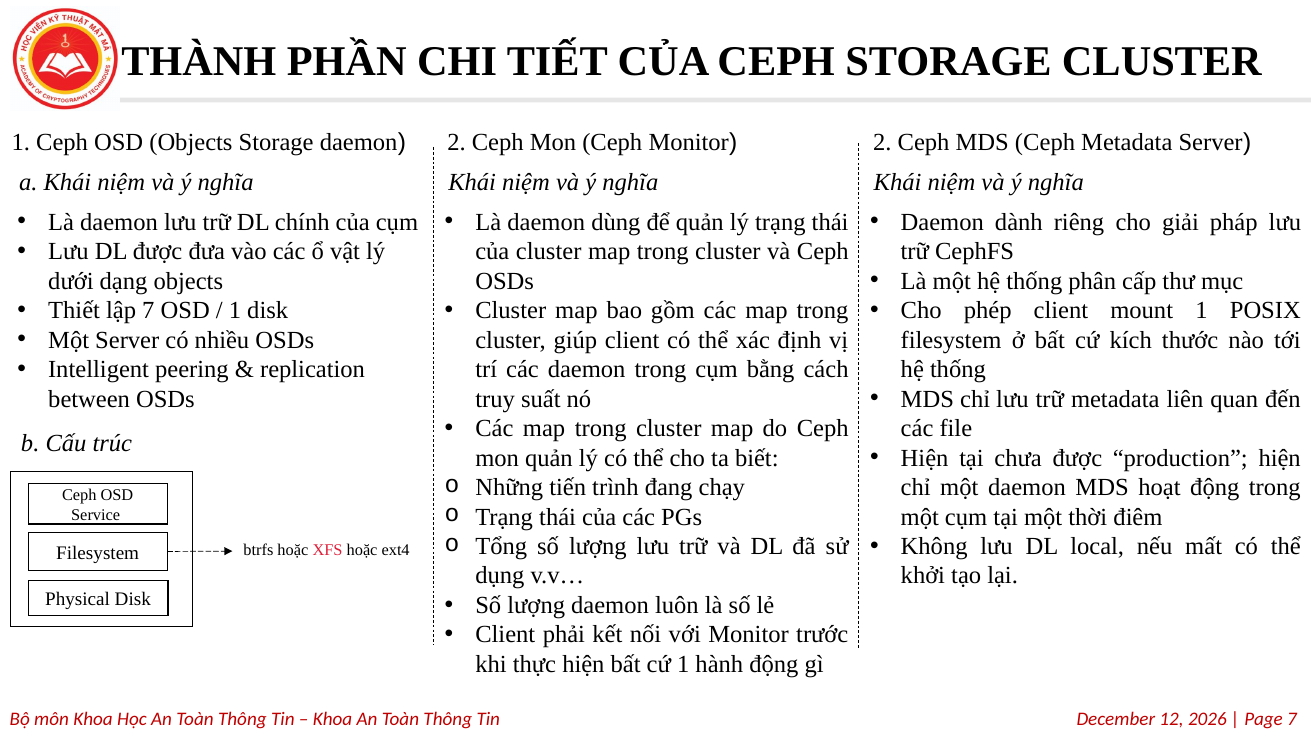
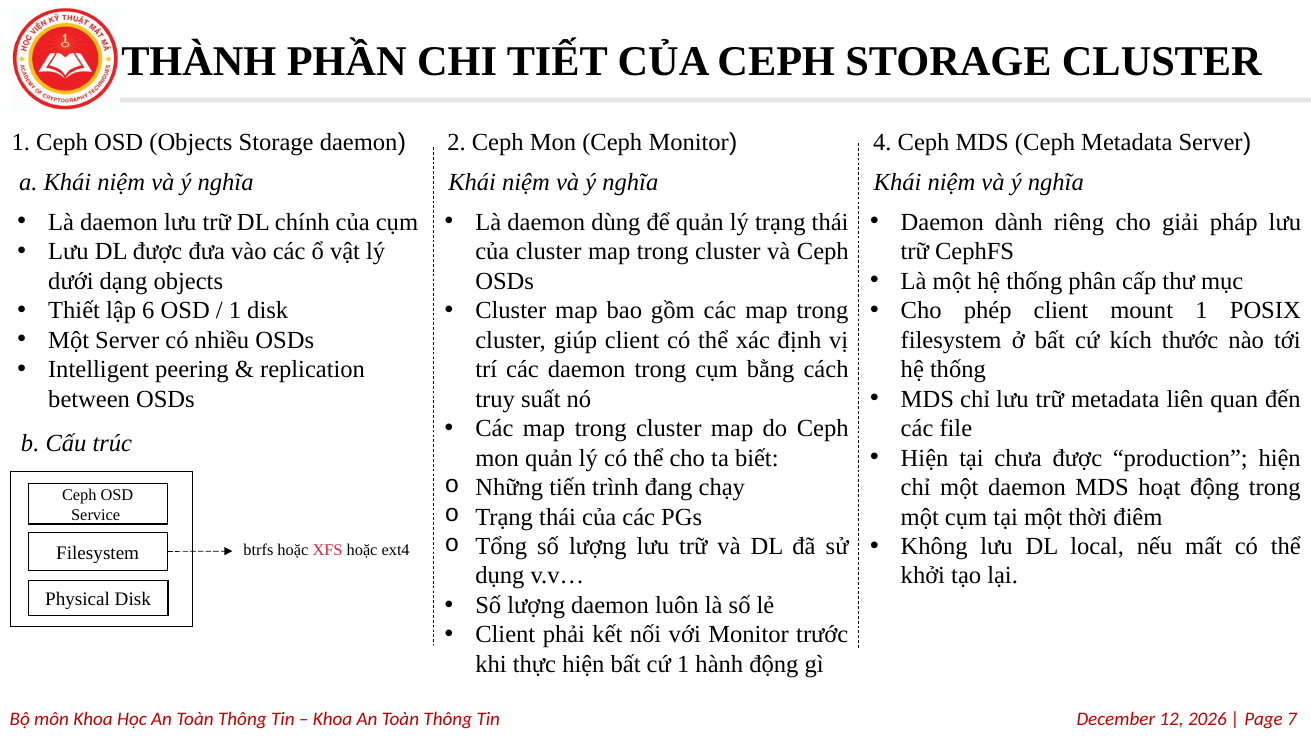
Monitor 2: 2 -> 4
lập 7: 7 -> 6
